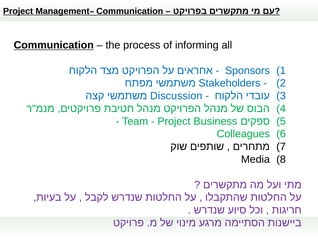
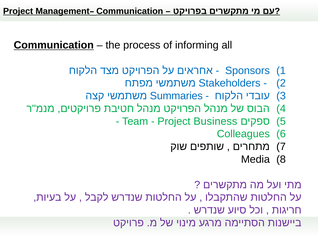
Discussion: Discussion -> Summaries
